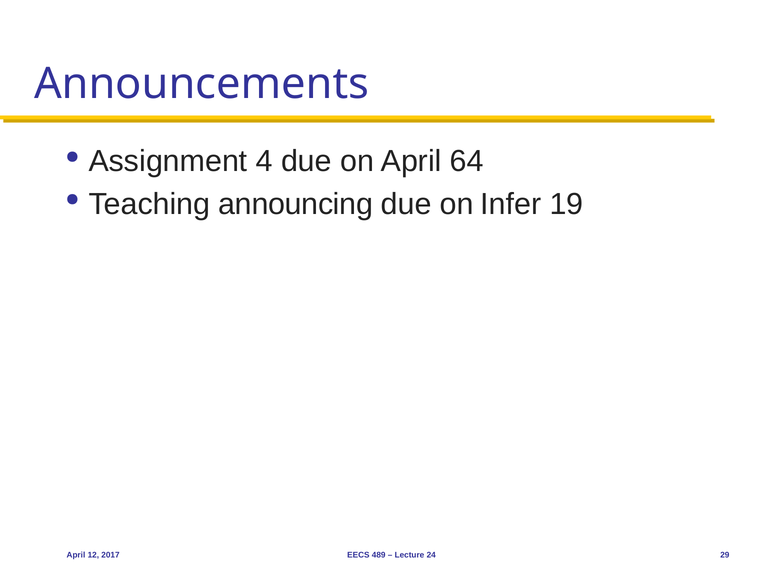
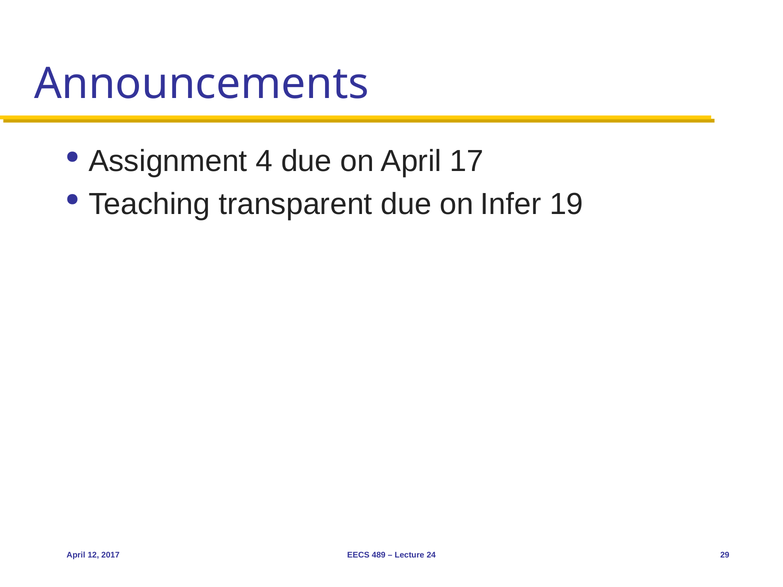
64: 64 -> 17
announcing: announcing -> transparent
